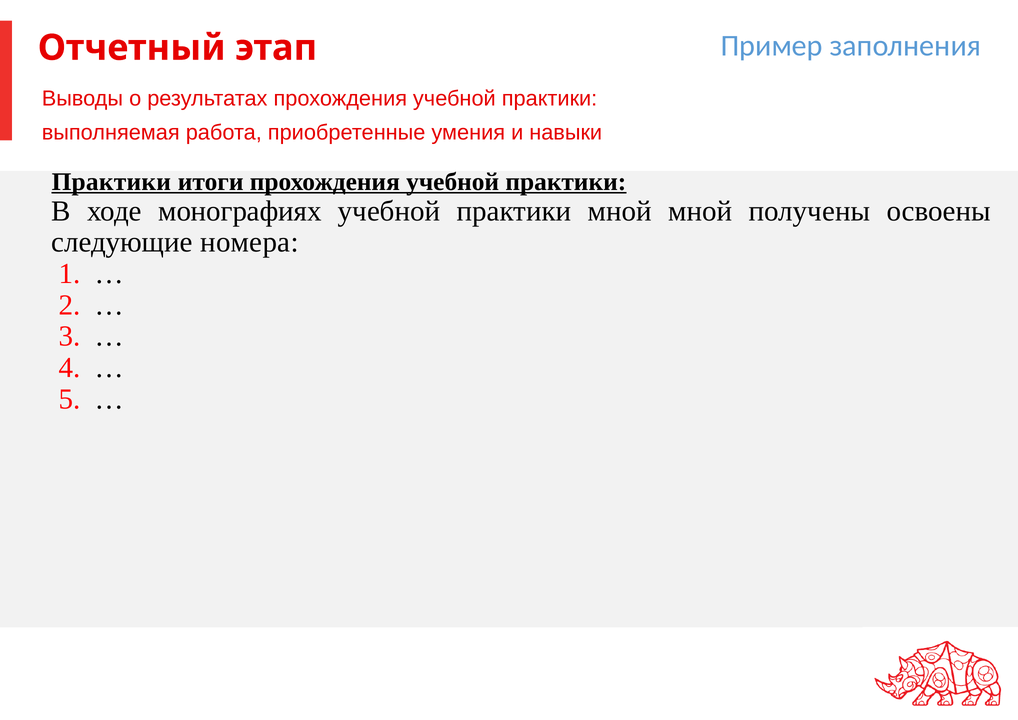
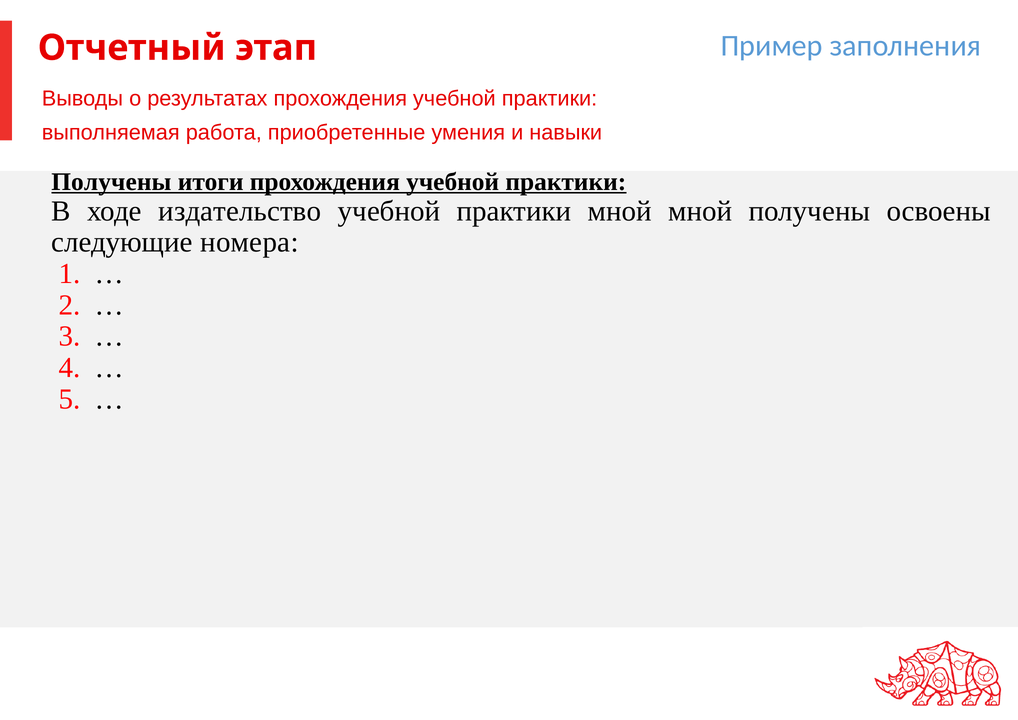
Практики at (111, 182): Практики -> Получены
монографиях: монографиях -> издательство
